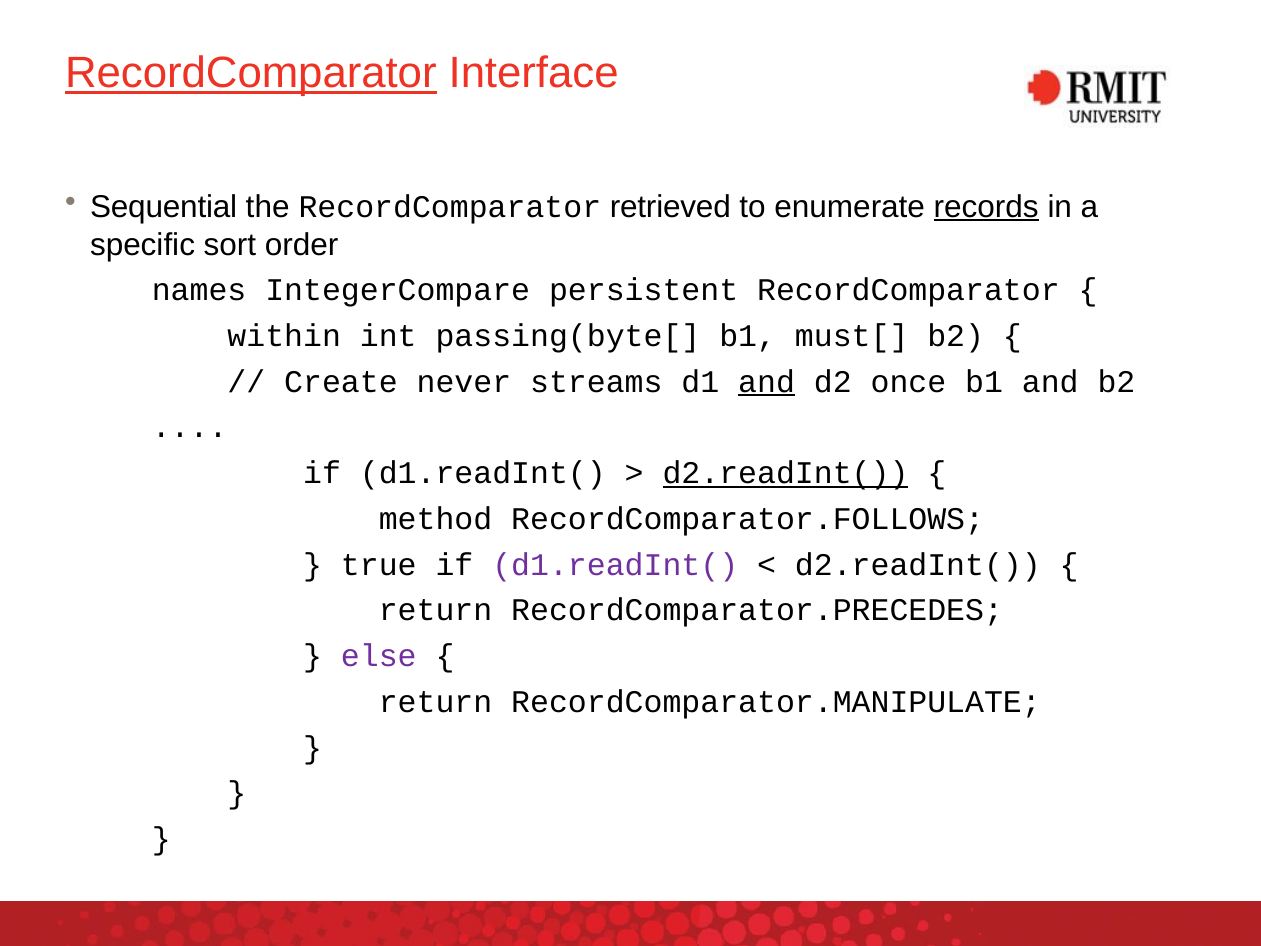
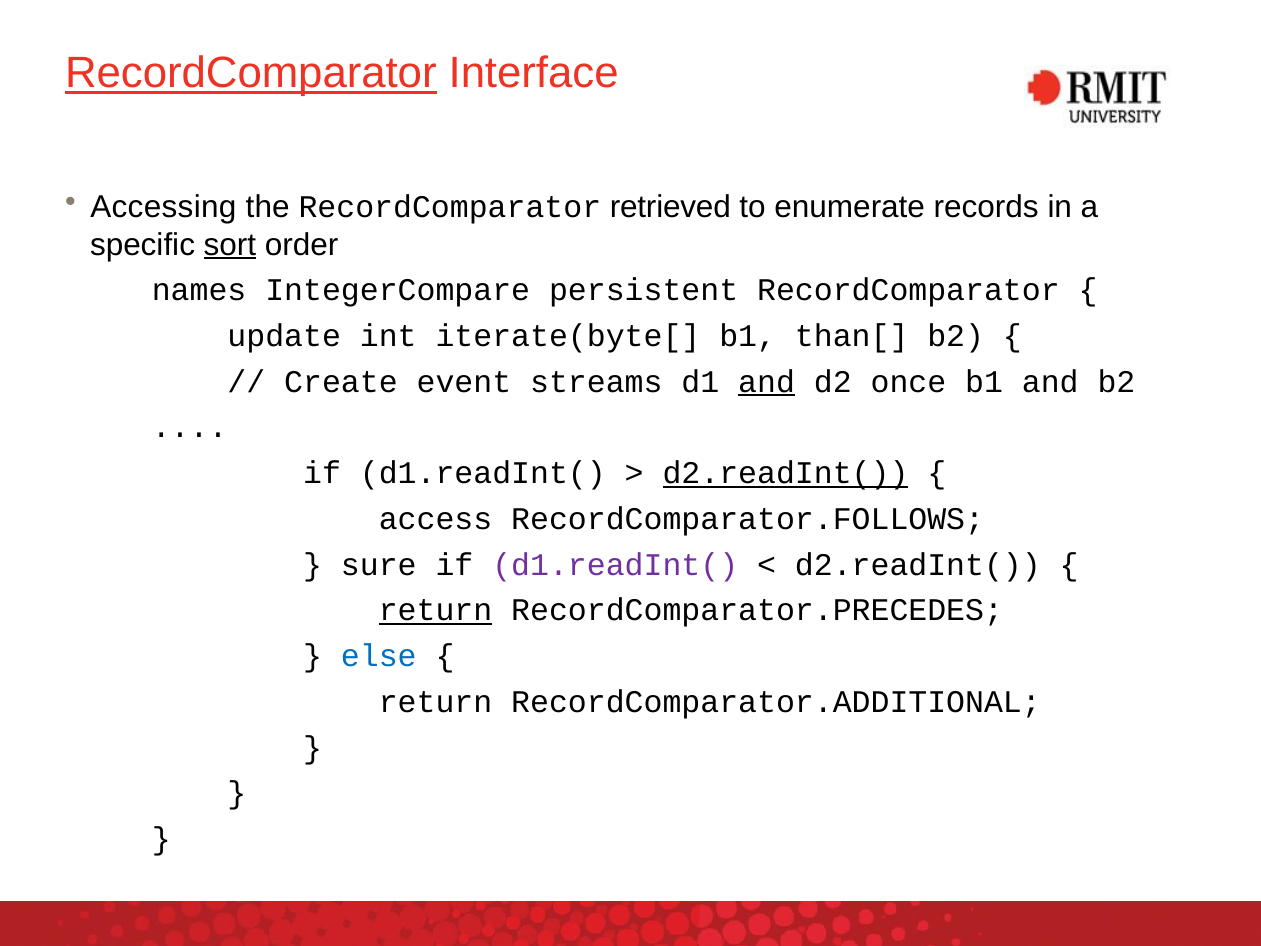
Sequential: Sequential -> Accessing
records underline: present -> none
sort underline: none -> present
within: within -> update
passing(byte[: passing(byte[ -> iterate(byte[
must[: must[ -> than[
never: never -> event
method: method -> access
true: true -> sure
return at (436, 610) underline: none -> present
else colour: purple -> blue
RecordComparator.MANIPULATE: RecordComparator.MANIPULATE -> RecordComparator.ADDITIONAL
